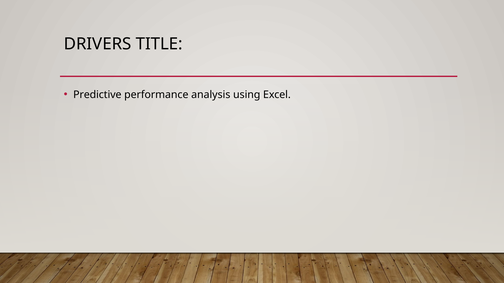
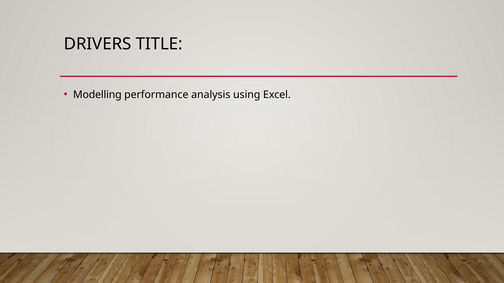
Predictive: Predictive -> Modelling
